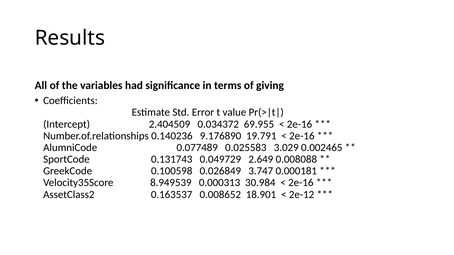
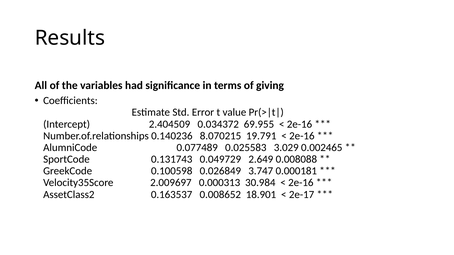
9.176890: 9.176890 -> 8.070215
8.949539: 8.949539 -> 2.009697
2e-12: 2e-12 -> 2e-17
